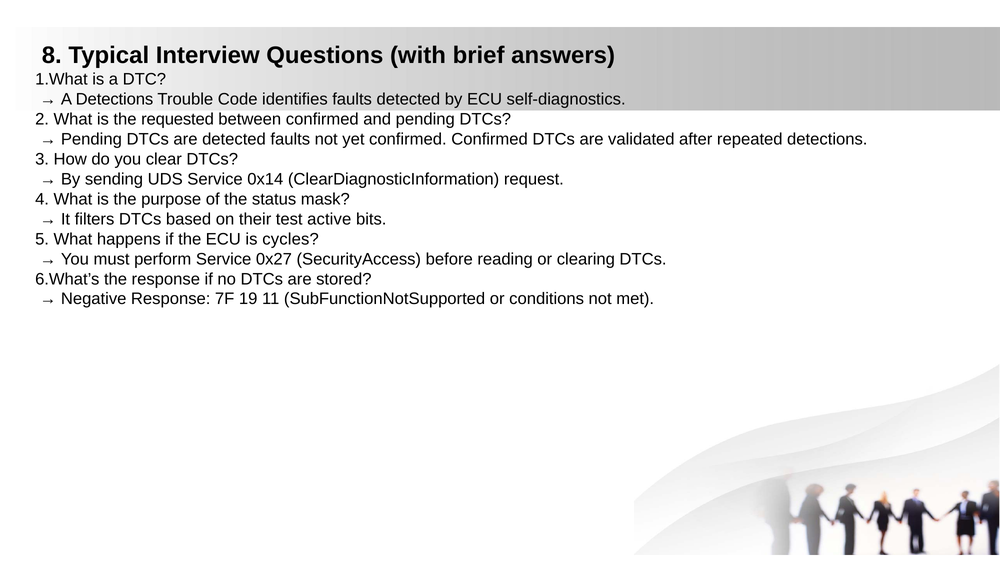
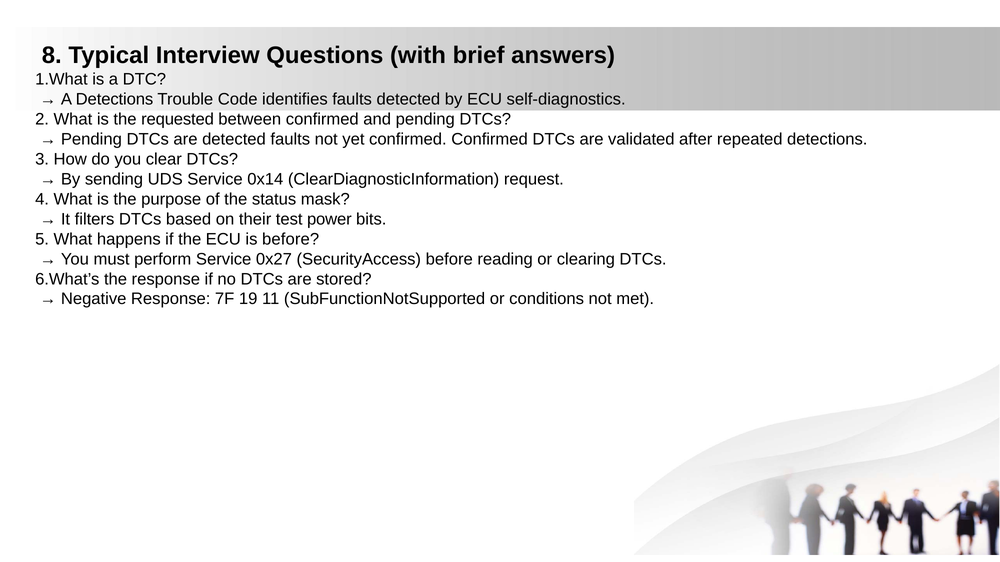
active: active -> power
is cycles: cycles -> before
